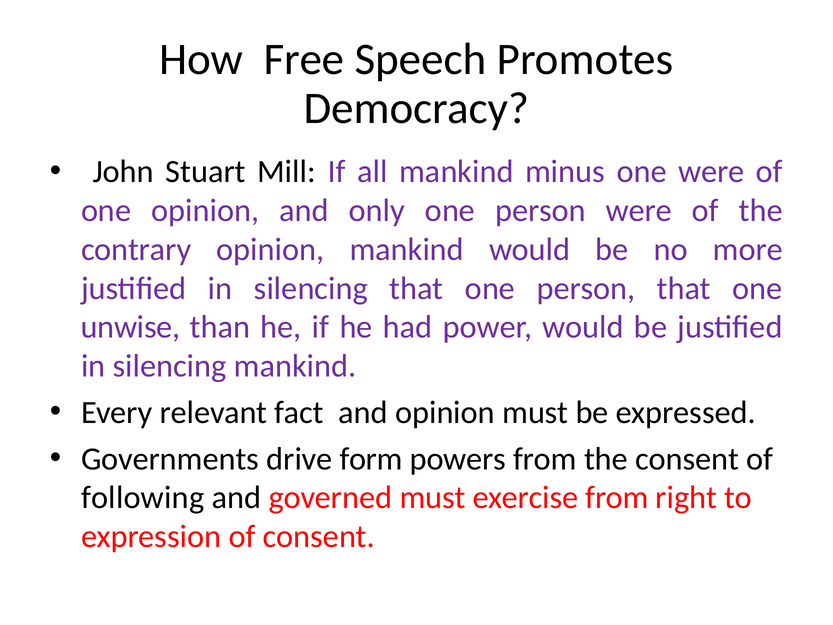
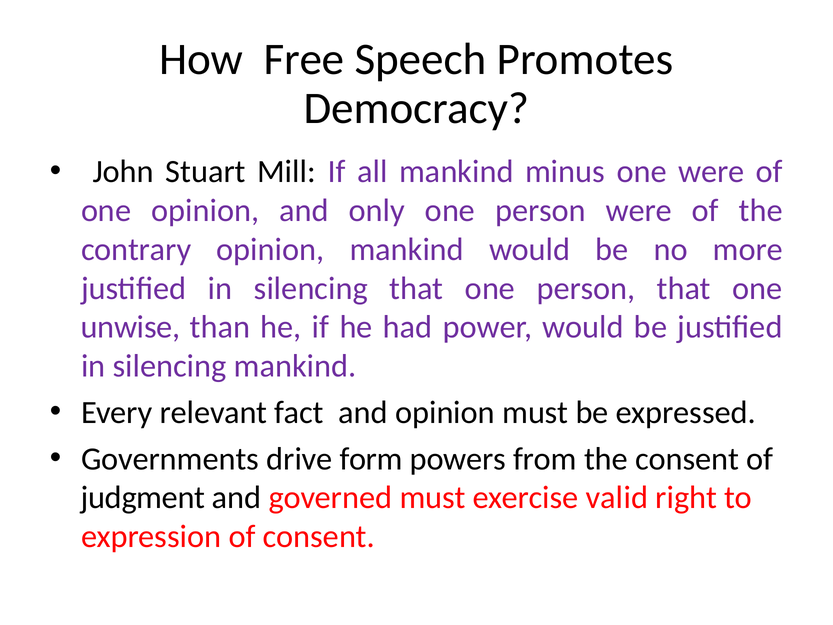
following: following -> judgment
exercise from: from -> valid
